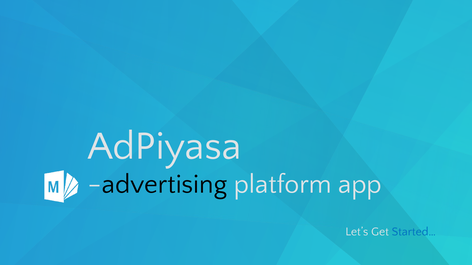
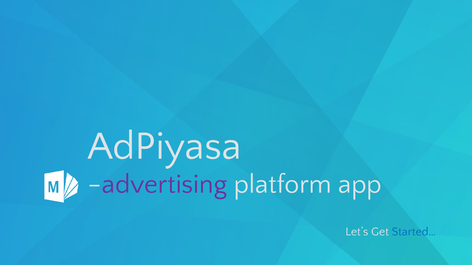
advertising colour: black -> purple
